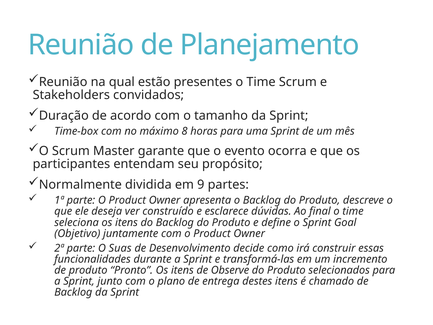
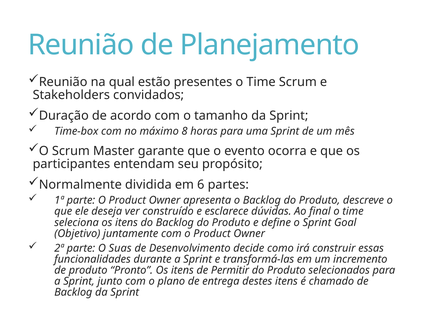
9: 9 -> 6
Observe: Observe -> Permitir
